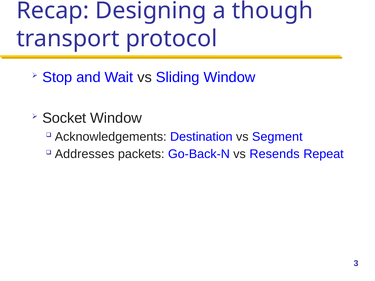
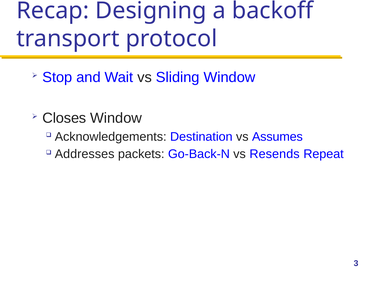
though: though -> backoff
Socket: Socket -> Closes
Segment: Segment -> Assumes
